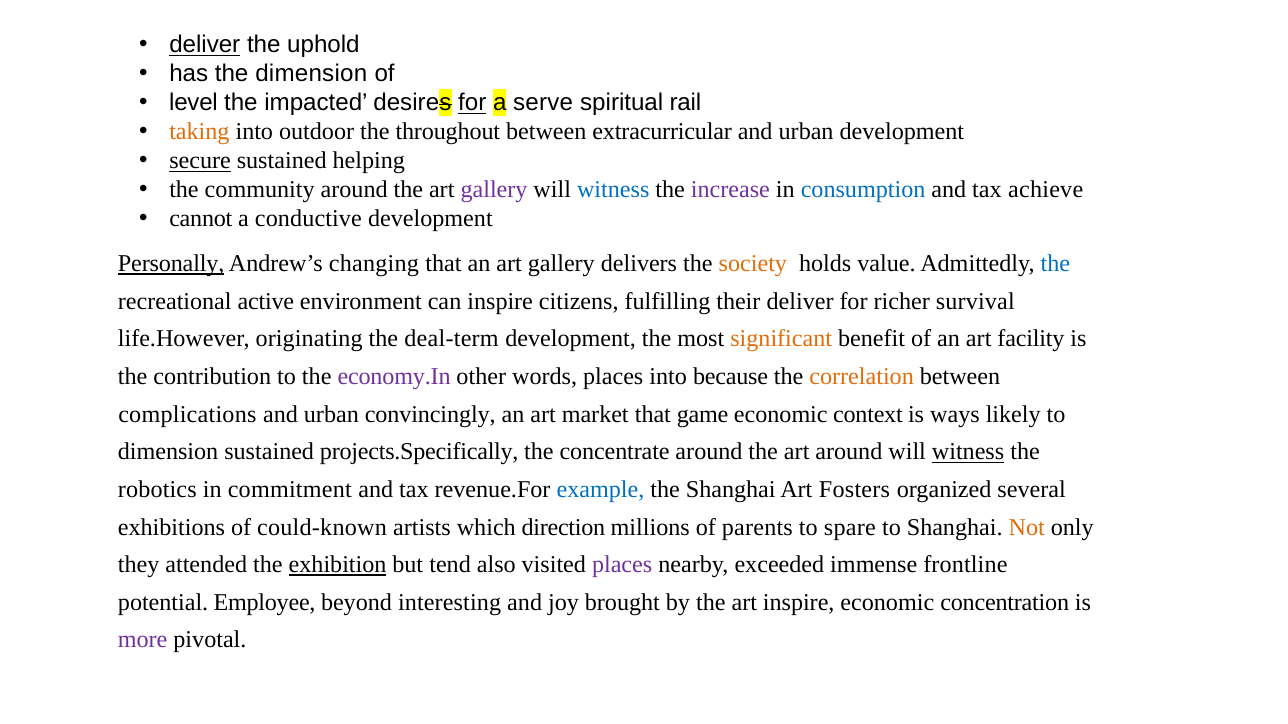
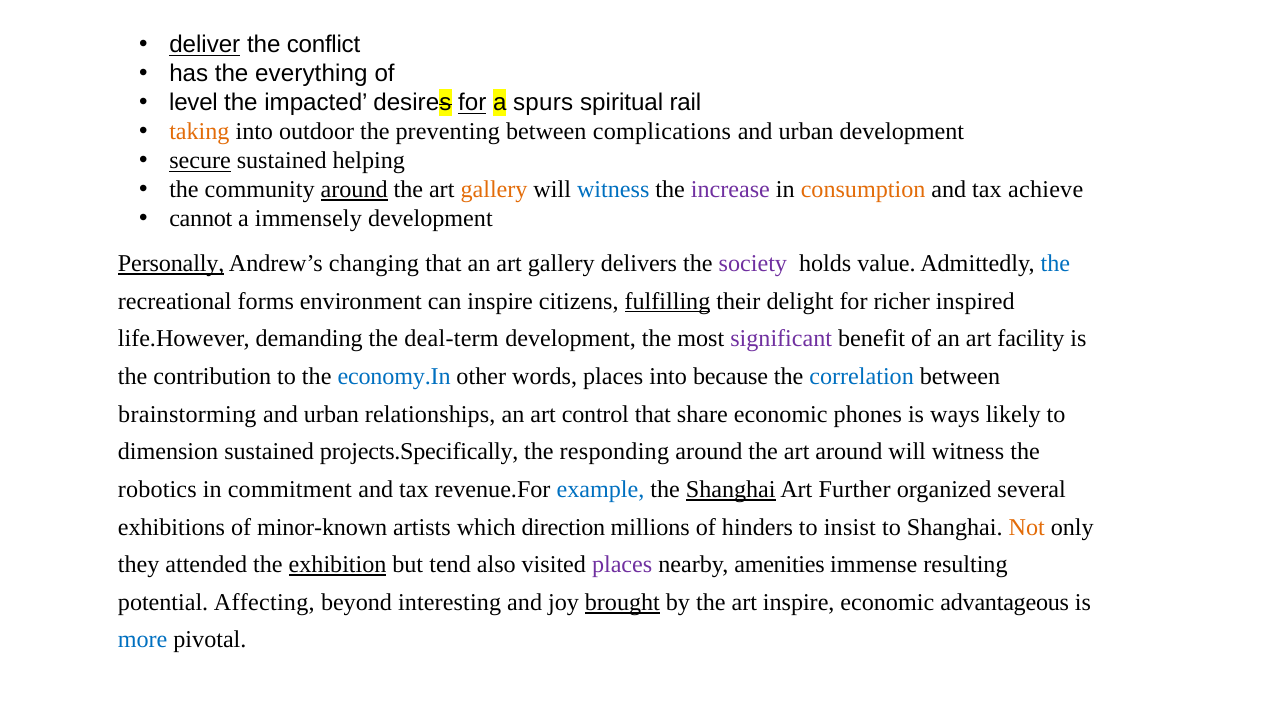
uphold: uphold -> conflict
the dimension: dimension -> everything
serve: serve -> spurs
throughout: throughout -> preventing
extracurricular: extracurricular -> complications
around at (354, 190) underline: none -> present
gallery at (494, 190) colour: purple -> orange
consumption colour: blue -> orange
conductive: conductive -> immensely
society colour: orange -> purple
active: active -> forms
fulfilling underline: none -> present
their deliver: deliver -> delight
survival: survival -> inspired
originating: originating -> demanding
significant colour: orange -> purple
economy.In colour: purple -> blue
correlation colour: orange -> blue
complications: complications -> brainstorming
convincingly: convincingly -> relationships
market: market -> control
game: game -> share
context: context -> phones
concentrate: concentrate -> responding
witness at (968, 452) underline: present -> none
Shanghai at (731, 490) underline: none -> present
Fosters: Fosters -> Further
could-known: could-known -> minor-known
parents: parents -> hinders
spare: spare -> insist
exceeded: exceeded -> amenities
frontline: frontline -> resulting
Employee: Employee -> Affecting
brought underline: none -> present
concentration: concentration -> advantageous
more colour: purple -> blue
